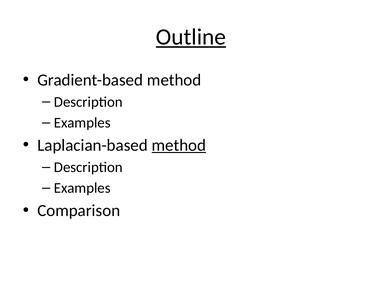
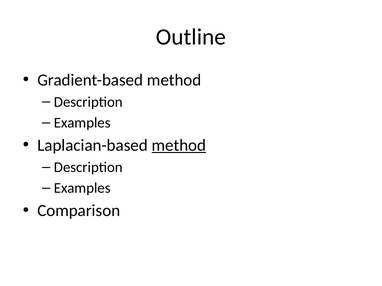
Outline underline: present -> none
